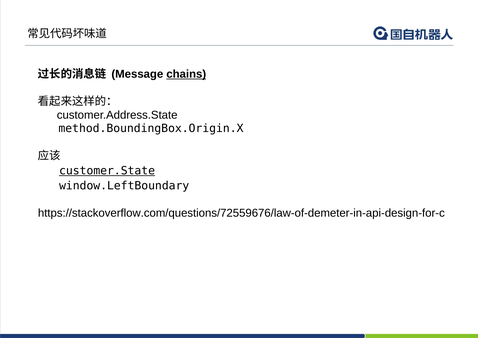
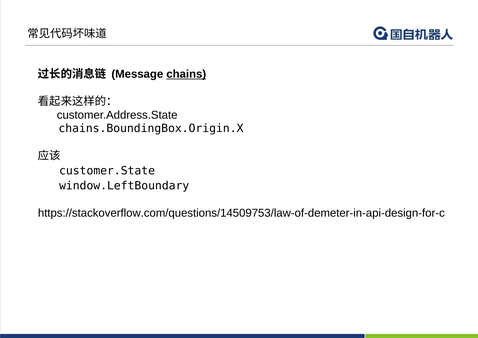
method.BoundingBox.Origin.X: method.BoundingBox.Origin.X -> chains.BoundingBox.Origin.X
customer.State underline: present -> none
https://stackoverflow.com/questions/72559676/law-of-demeter-in-api-design-for-c: https://stackoverflow.com/questions/72559676/law-of-demeter-in-api-design-for-c -> https://stackoverflow.com/questions/14509753/law-of-demeter-in-api-design-for-c
